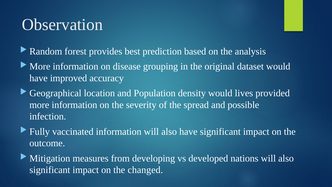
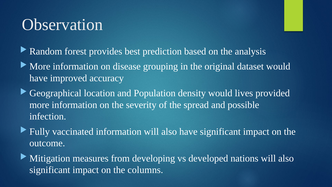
changed: changed -> columns
